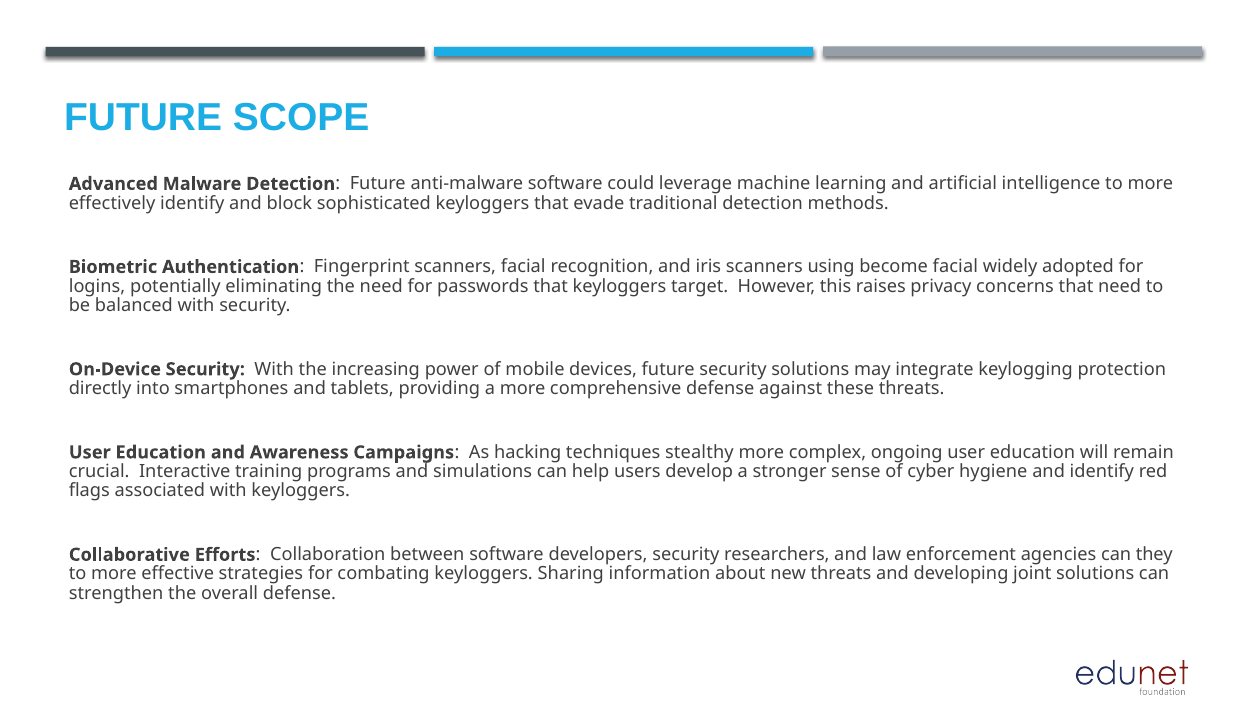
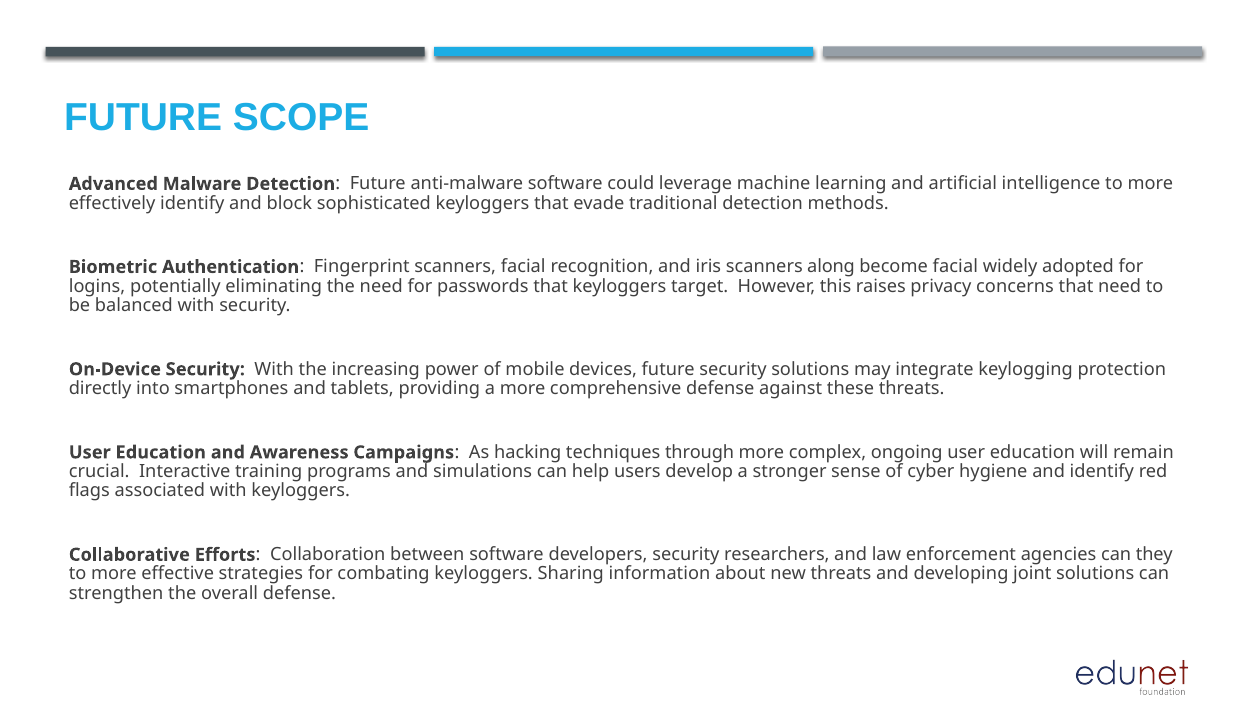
using: using -> along
stealthy: stealthy -> through
